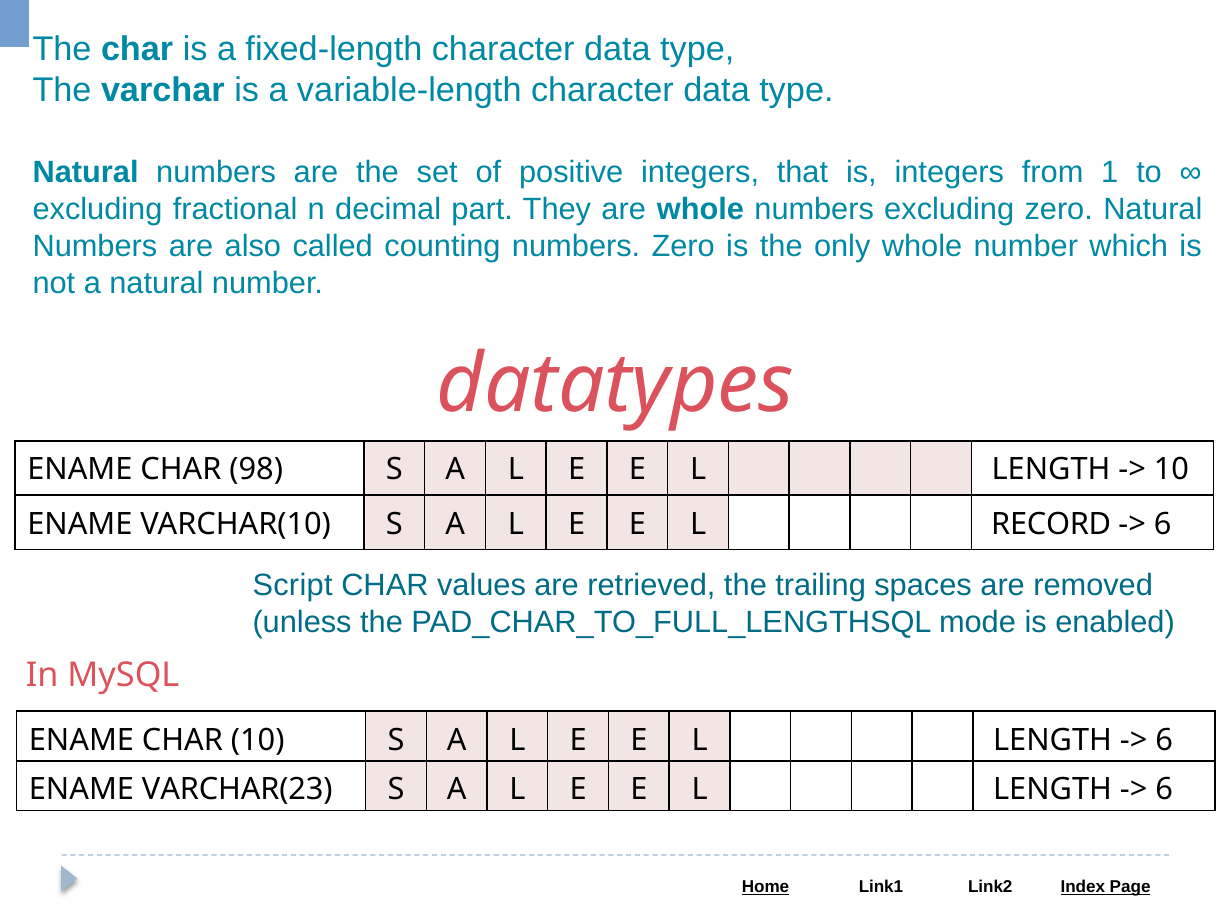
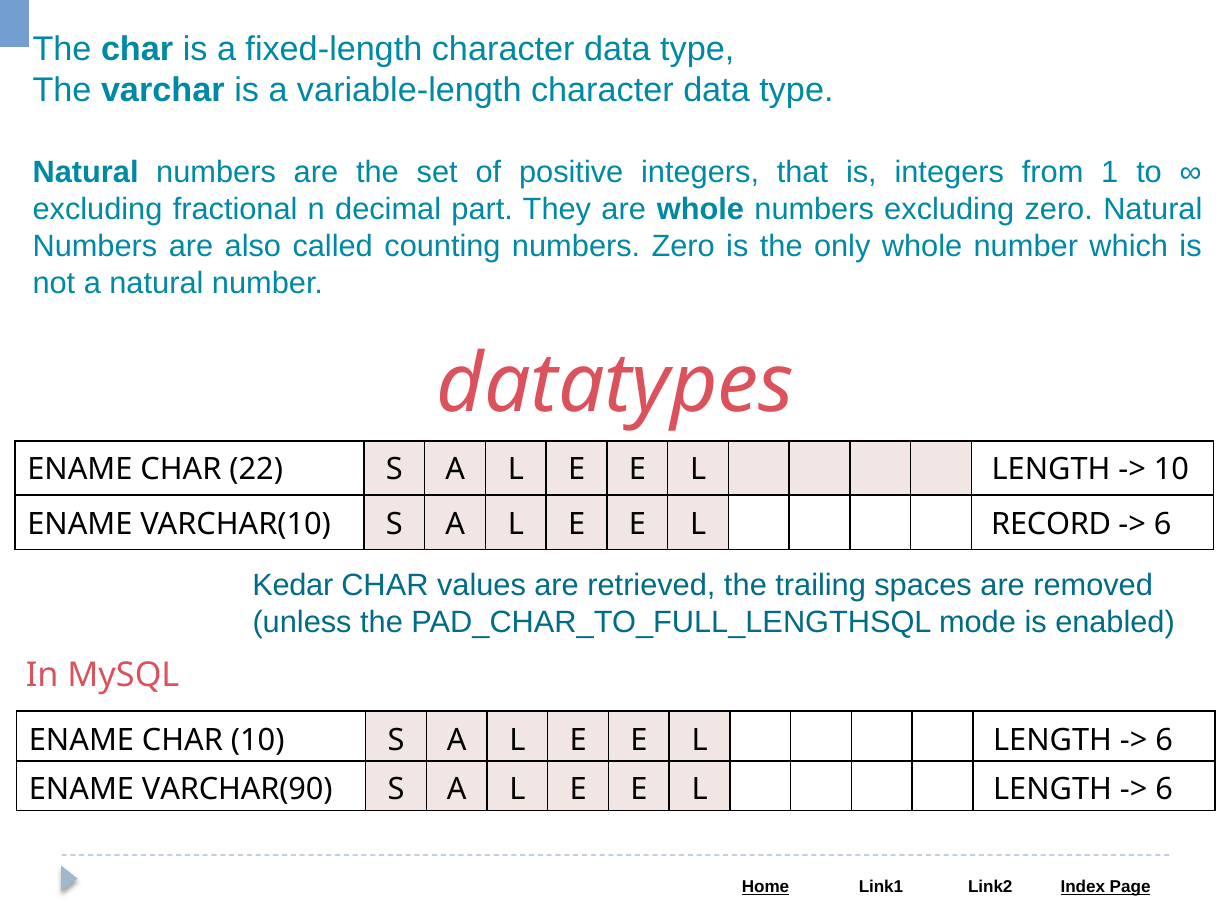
98: 98 -> 22
Script: Script -> Kedar
VARCHAR(23: VARCHAR(23 -> VARCHAR(90
